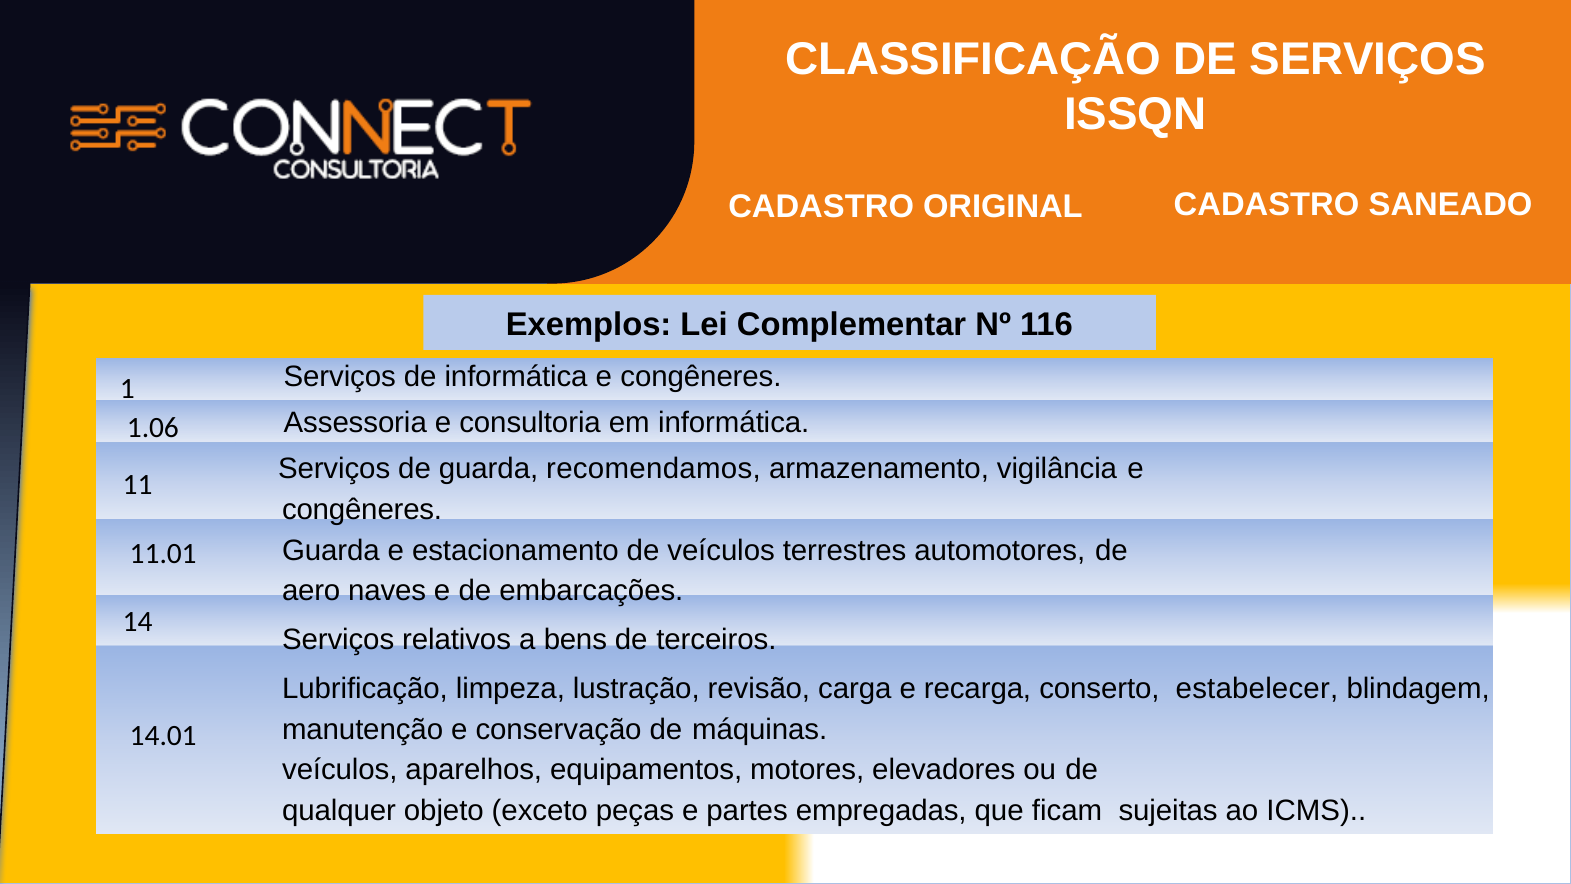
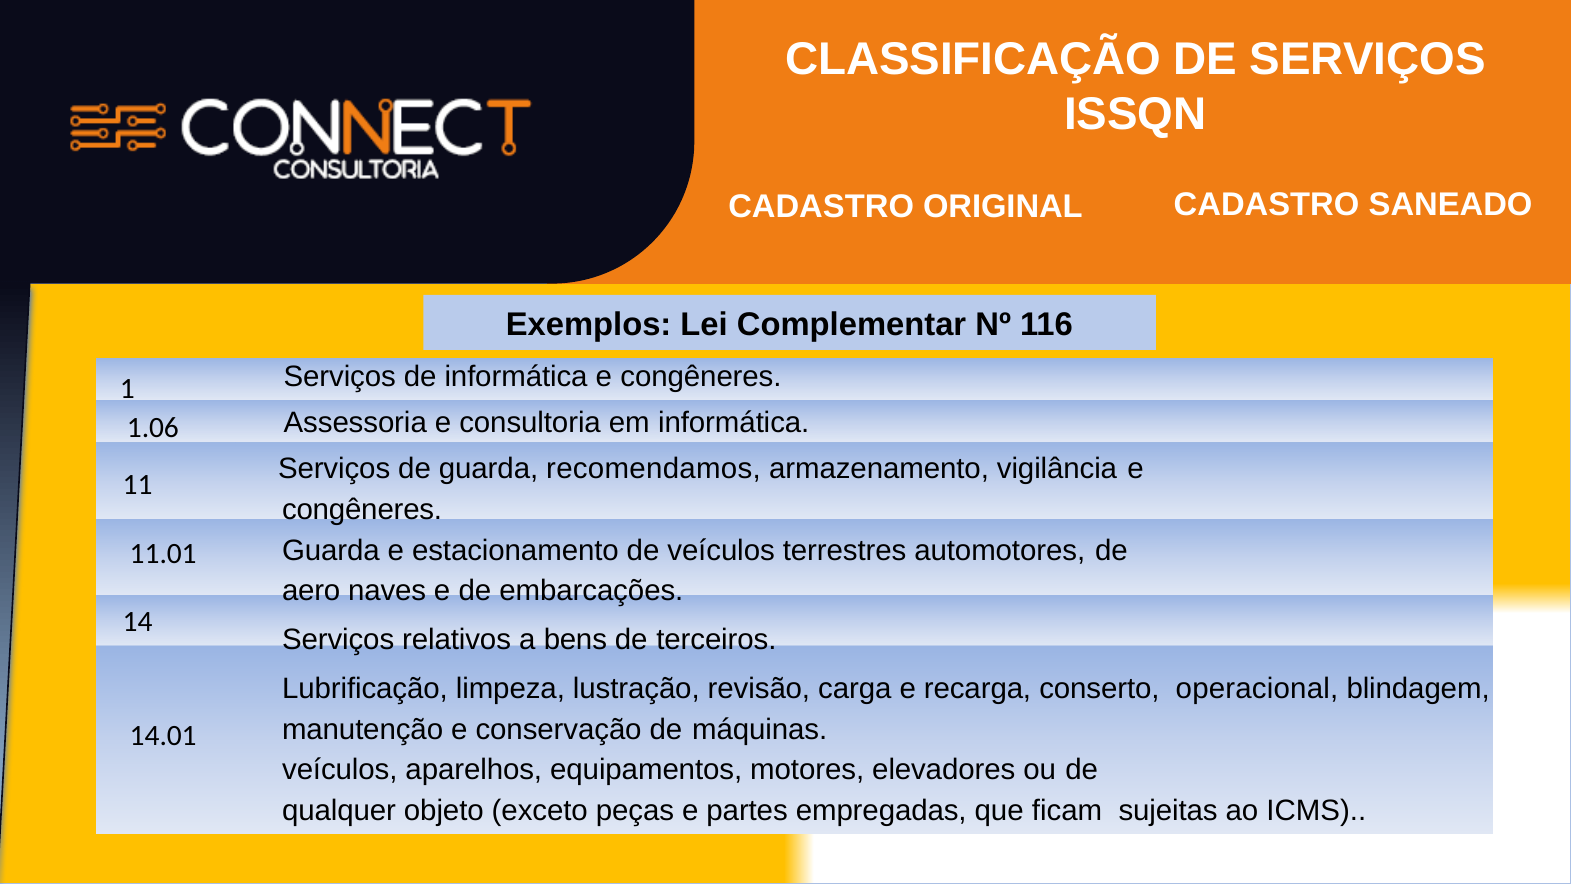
estabelecer: estabelecer -> operacional
